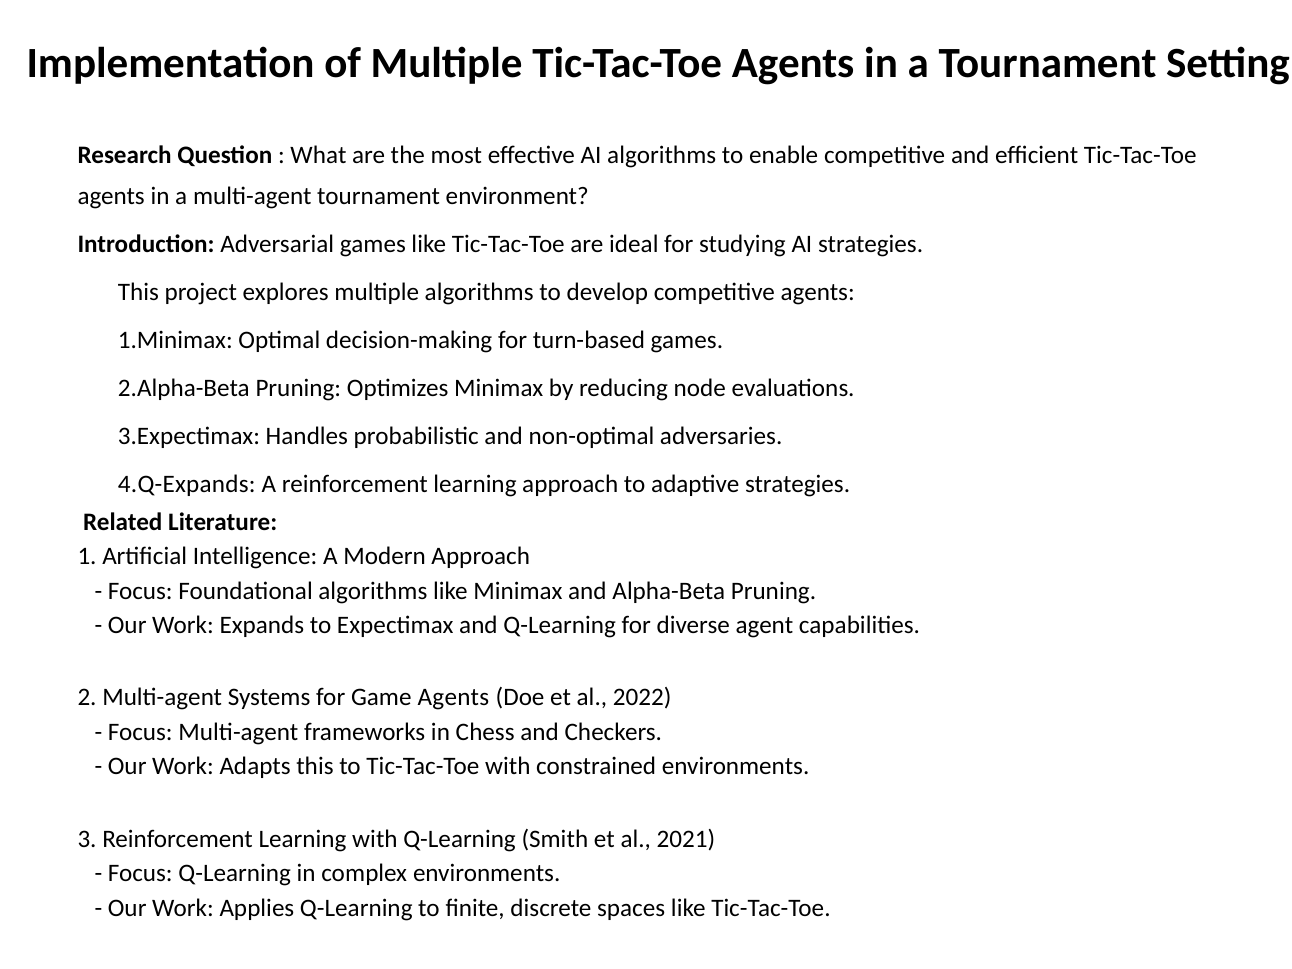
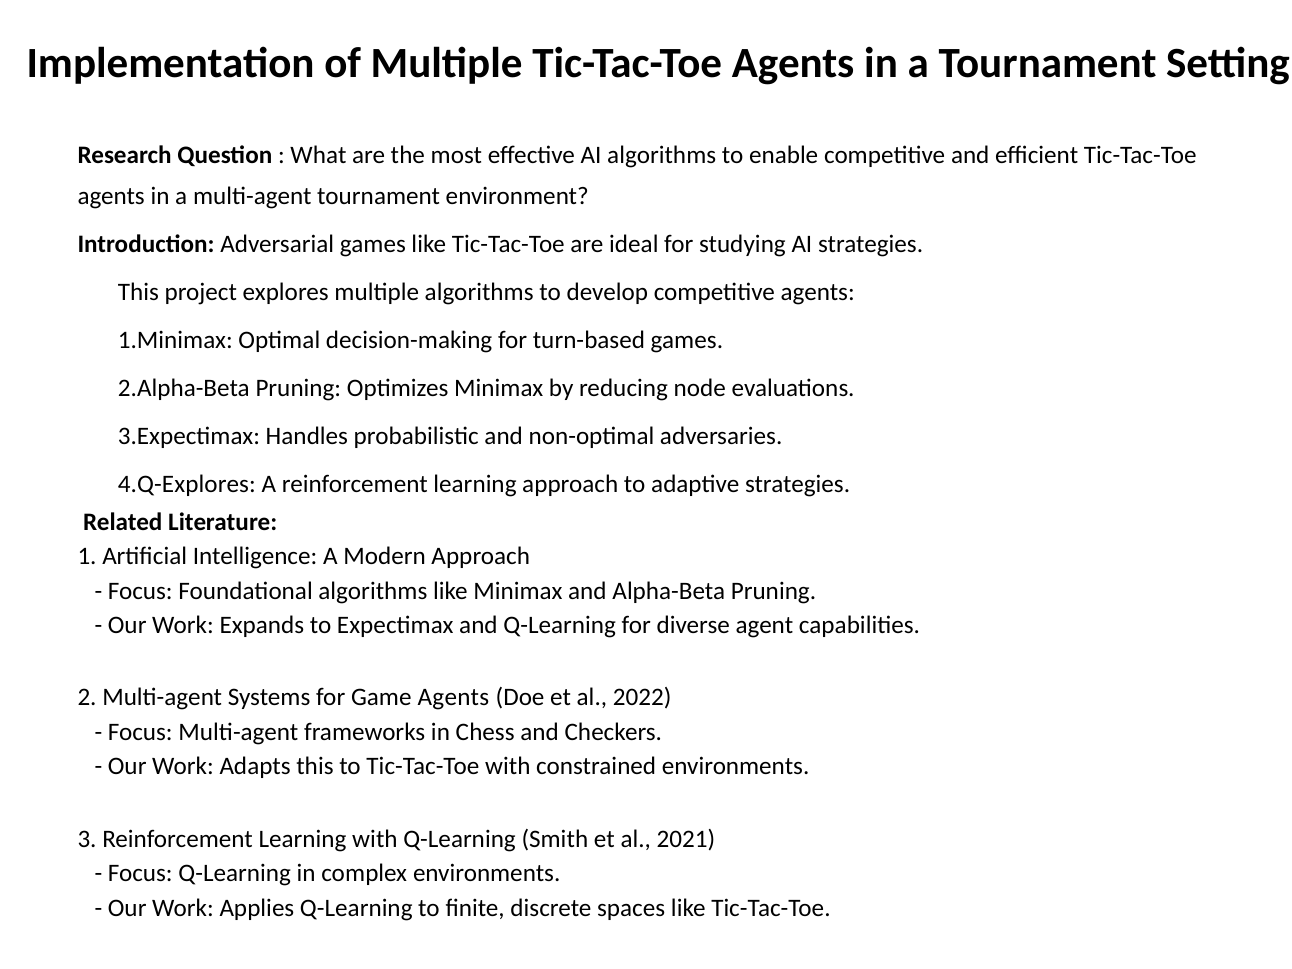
4.Q-Expands: 4.Q-Expands -> 4.Q-Explores
